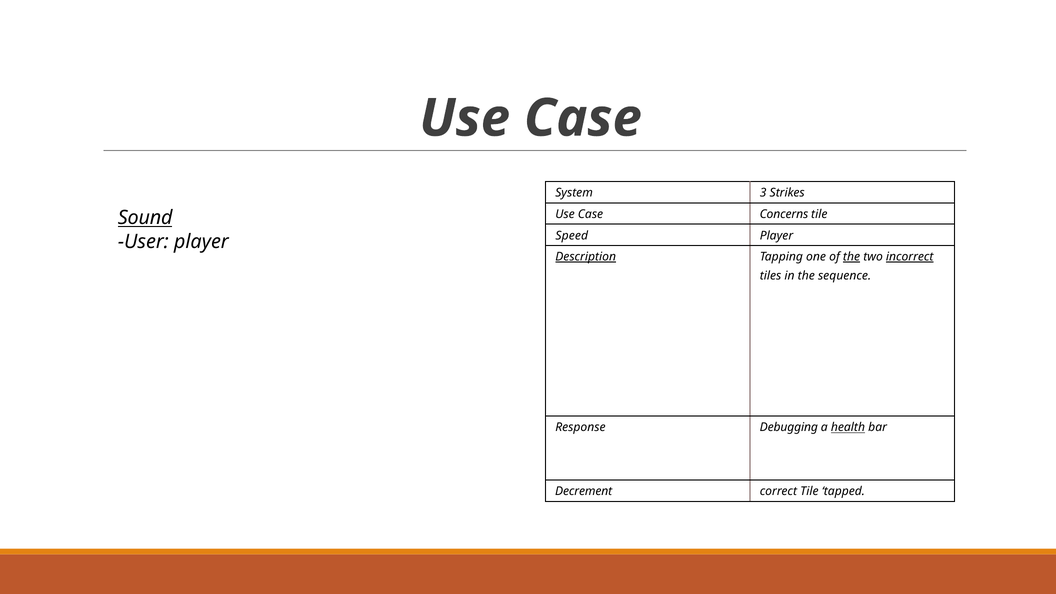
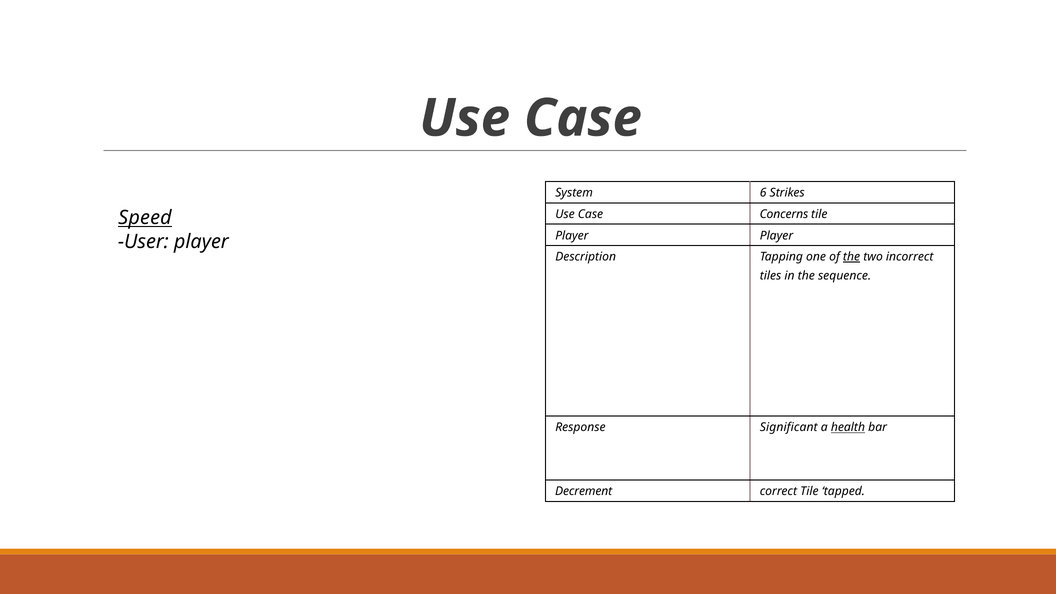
3: 3 -> 6
Sound: Sound -> Speed
Speed at (572, 236): Speed -> Player
Description underline: present -> none
incorrect underline: present -> none
Debugging: Debugging -> Significant
